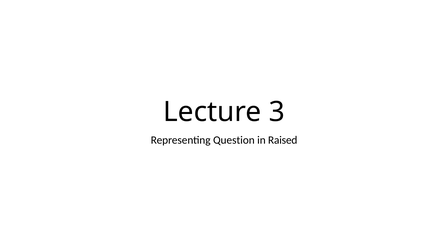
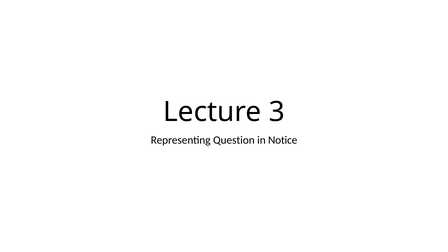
Raised: Raised -> Notice
